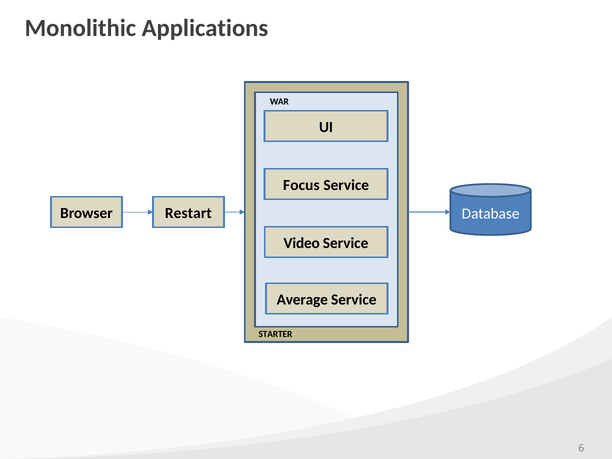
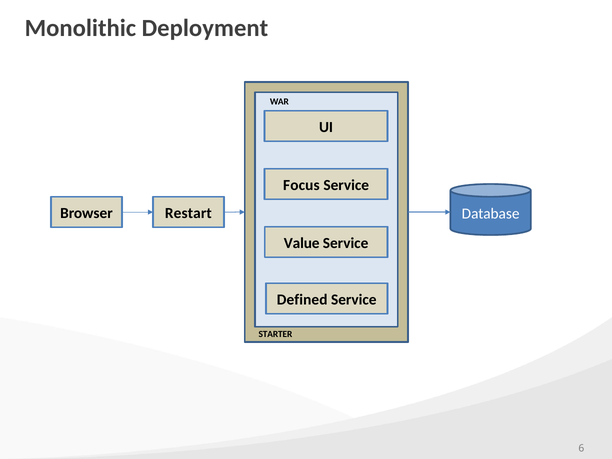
Applications: Applications -> Deployment
Video: Video -> Value
Average: Average -> Defined
